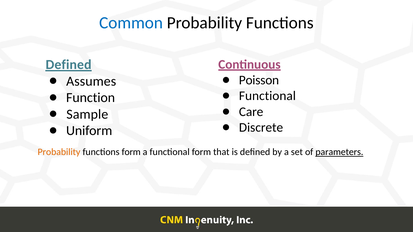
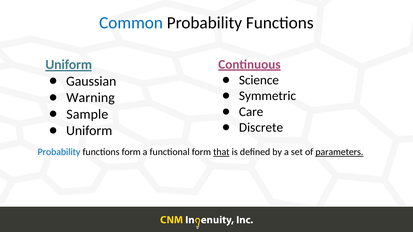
Defined at (69, 65): Defined -> Uniform
Poisson: Poisson -> Science
Assumes: Assumes -> Gaussian
Functional at (267, 96): Functional -> Symmetric
Function: Function -> Warning
Probability at (59, 152) colour: orange -> blue
that underline: none -> present
